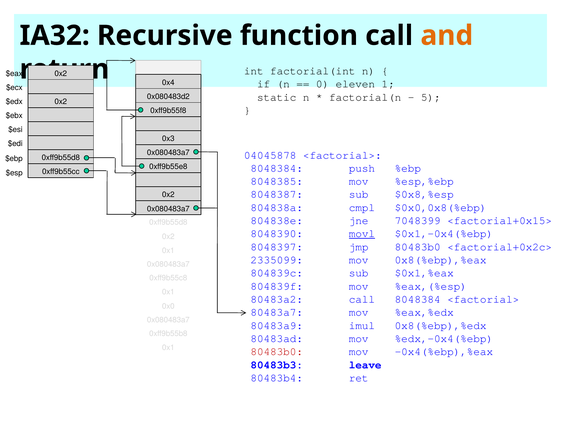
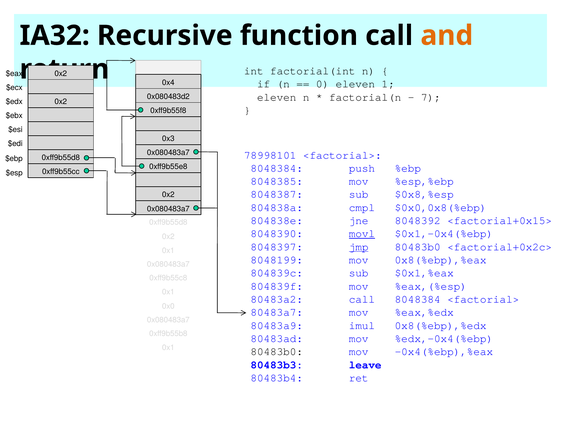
static at (277, 97): static -> eleven
5: 5 -> 7
04045878: 04045878 -> 78998101
7048399: 7048399 -> 8048392
jmp underline: none -> present
2335099: 2335099 -> 8048199
80483b0 at (277, 351) colour: red -> black
